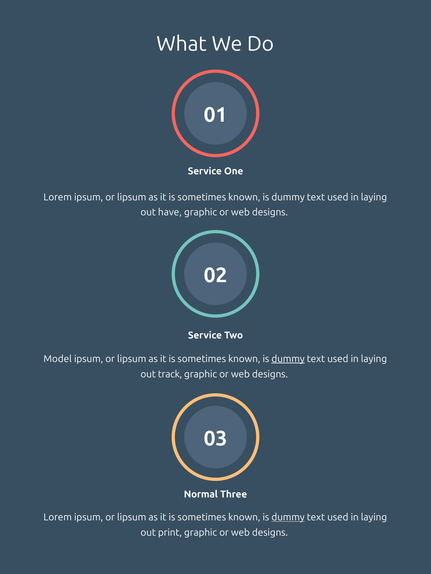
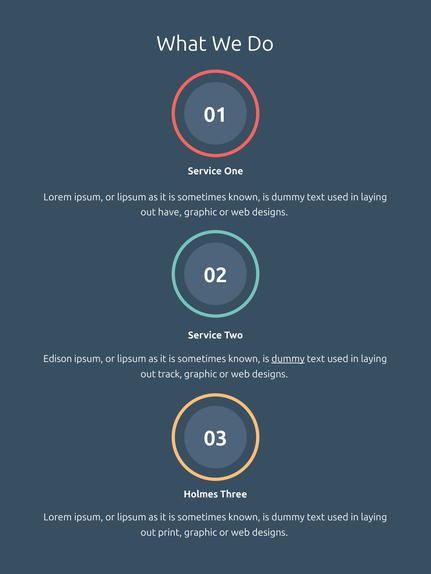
Model: Model -> Edison
Normal: Normal -> Holmes
dummy at (288, 518) underline: present -> none
